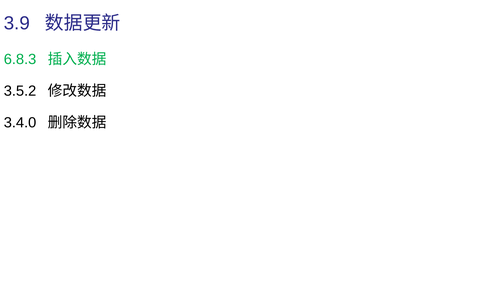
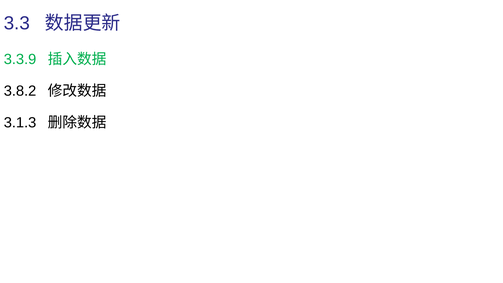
3.9: 3.9 -> 3.3
6.8.3: 6.8.3 -> 3.3.9
3.5.2: 3.5.2 -> 3.8.2
3.4.0: 3.4.0 -> 3.1.3
